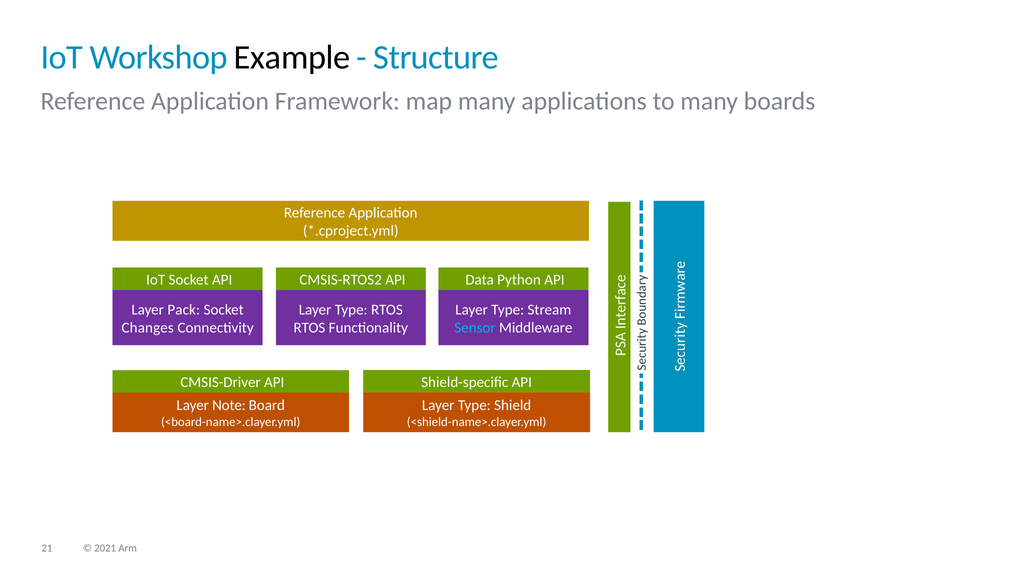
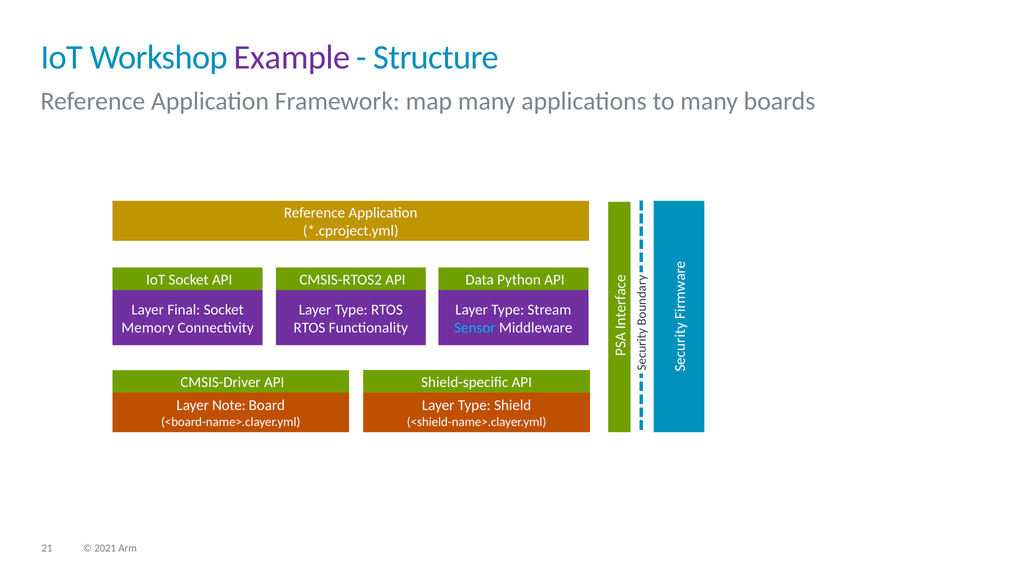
Example colour: black -> purple
Pack: Pack -> Final
Changes: Changes -> Memory
